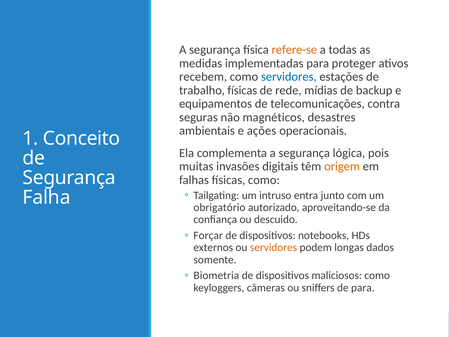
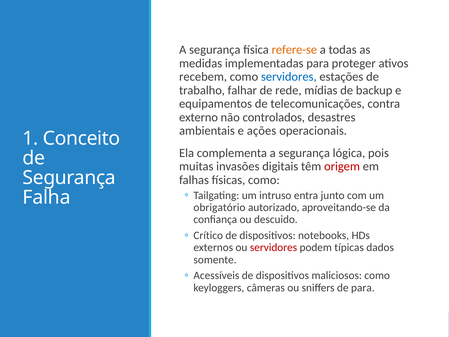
trabalho físicas: físicas -> falhar
seguras: seguras -> externo
magnéticos: magnéticos -> controlados
origem colour: orange -> red
Forçar: Forçar -> Crítico
servidores at (274, 247) colour: orange -> red
longas: longas -> típicas
Biometria: Biometria -> Acessíveis
